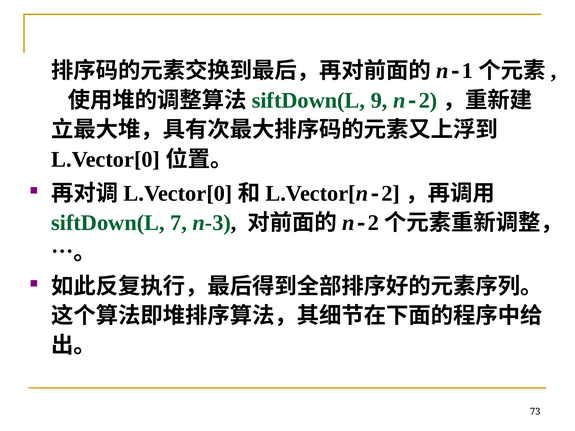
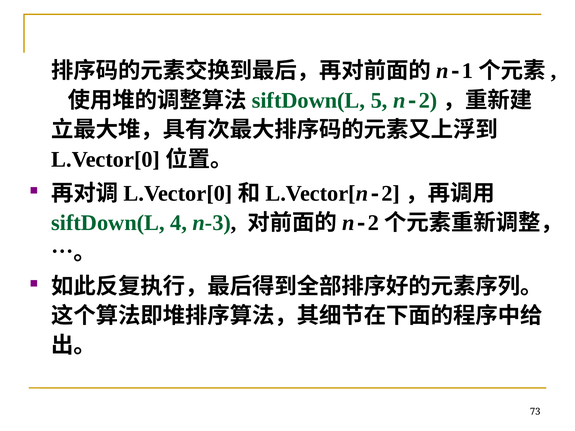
9: 9 -> 5
7: 7 -> 4
